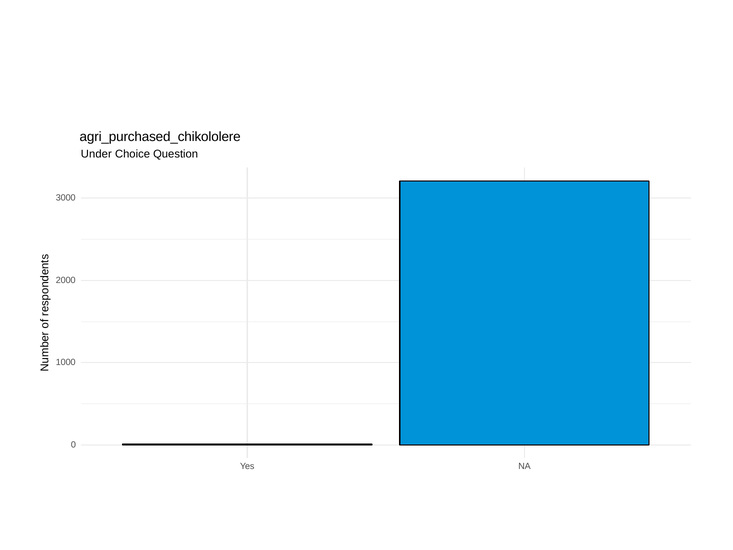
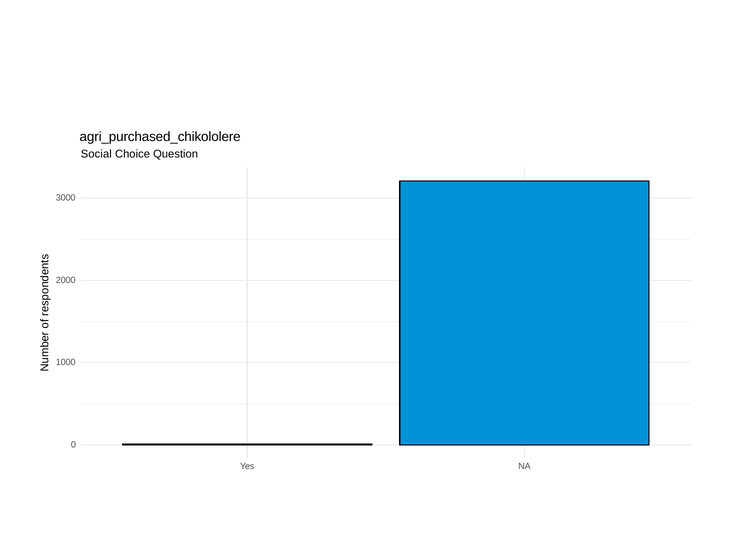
Under: Under -> Social
